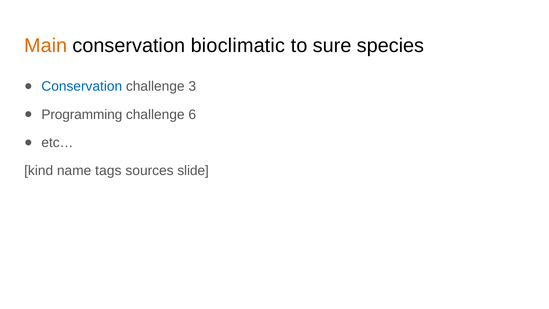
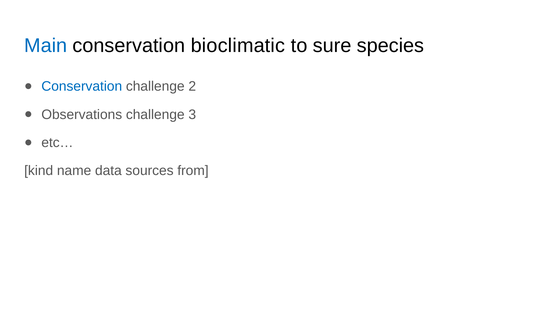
Main colour: orange -> blue
3: 3 -> 2
Programming: Programming -> Observations
6: 6 -> 3
tags: tags -> data
slide: slide -> from
